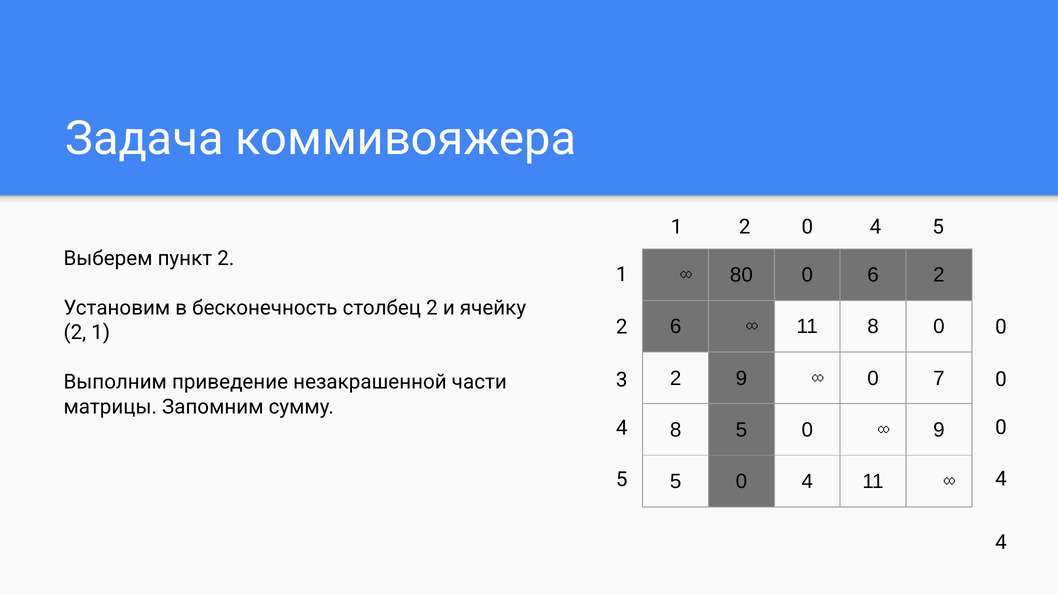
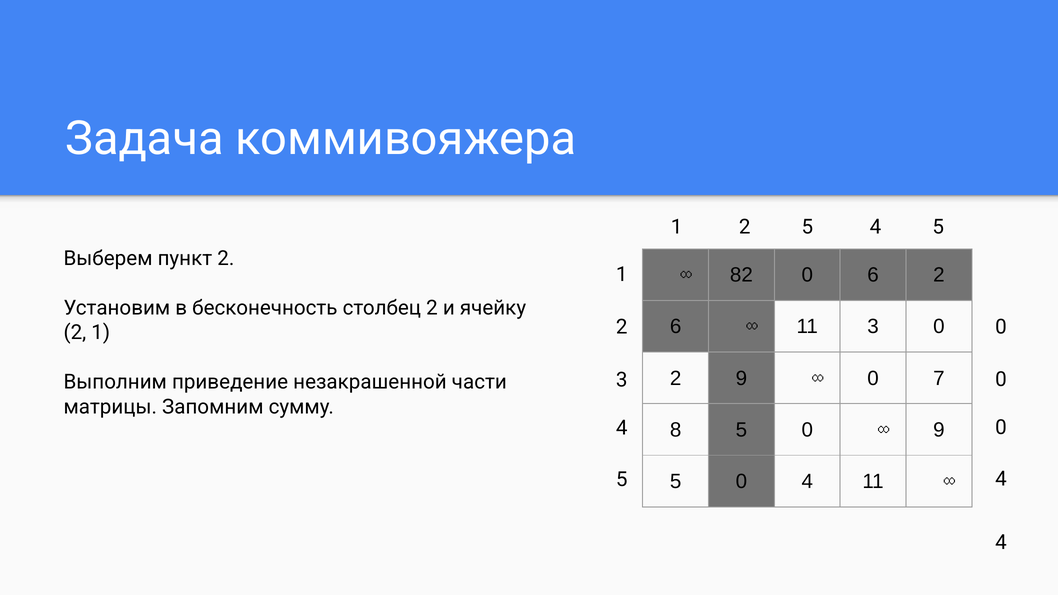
2 0: 0 -> 5
80: 80 -> 82
11 8: 8 -> 3
